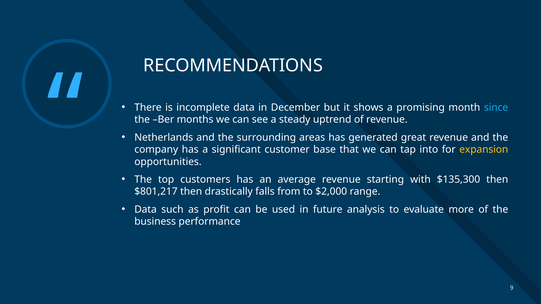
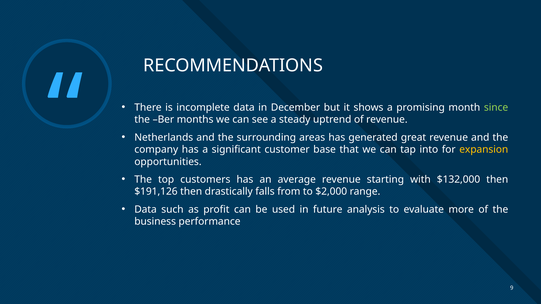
since colour: light blue -> light green
$135,300: $135,300 -> $132,000
$801,217: $801,217 -> $191,126
